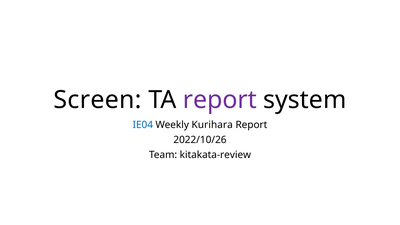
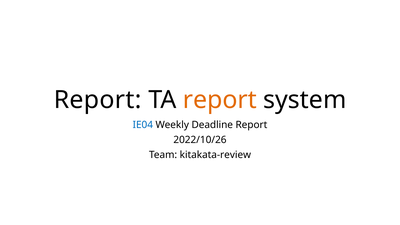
Screen at (98, 100): Screen -> Report
report at (220, 100) colour: purple -> orange
Kurihara: Kurihara -> Deadline
